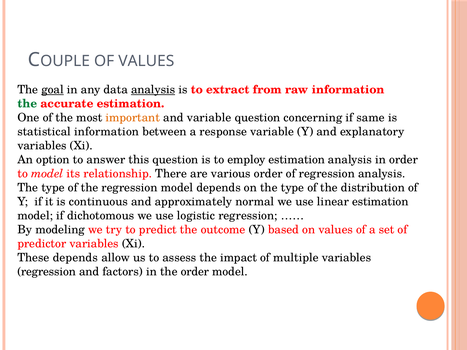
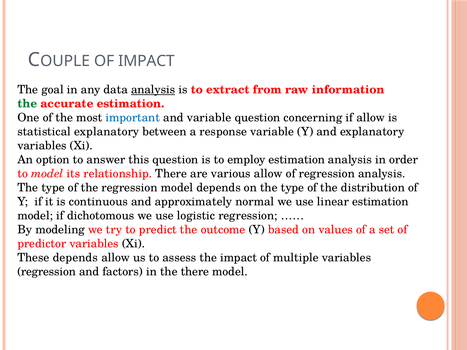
OF VALUES: VALUES -> IMPACT
goal underline: present -> none
important colour: orange -> blue
if same: same -> allow
statistical information: information -> explanatory
various order: order -> allow
the order: order -> there
